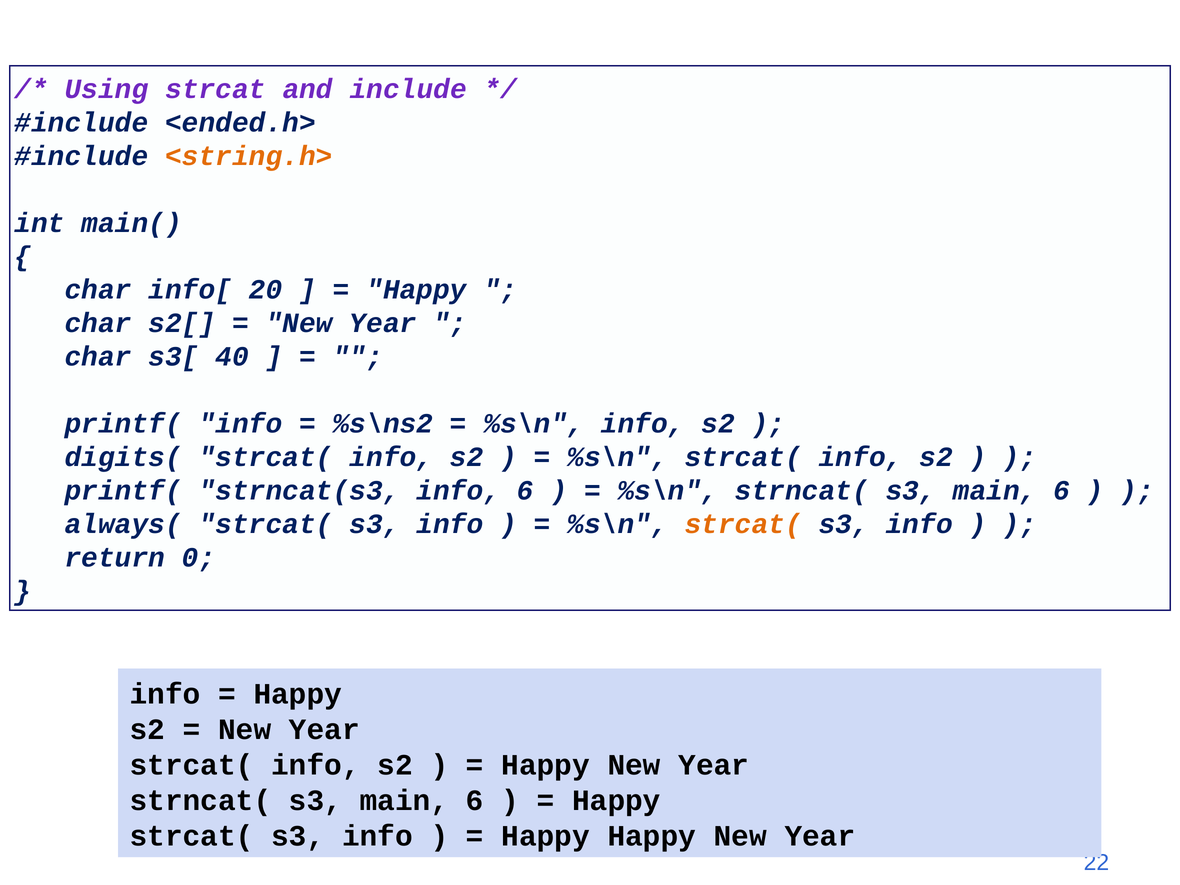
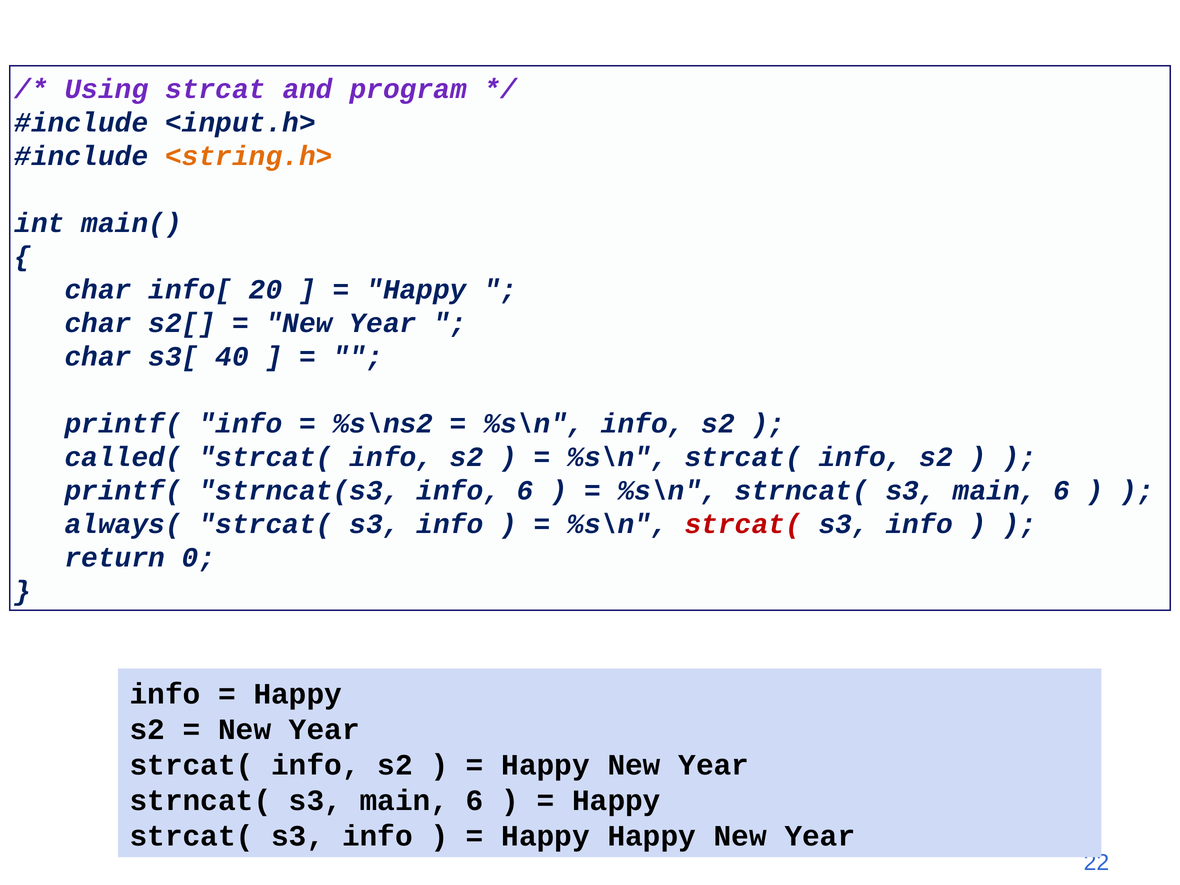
include: include -> program
<ended.h>: <ended.h> -> <input.h>
digits(: digits( -> called(
strcat( at (743, 524) colour: orange -> red
